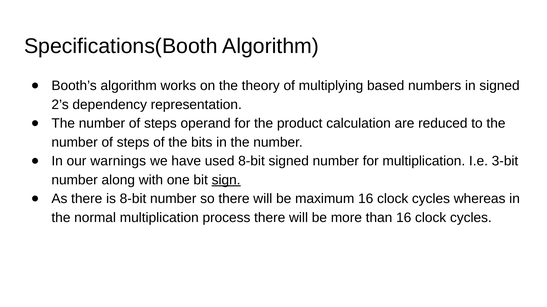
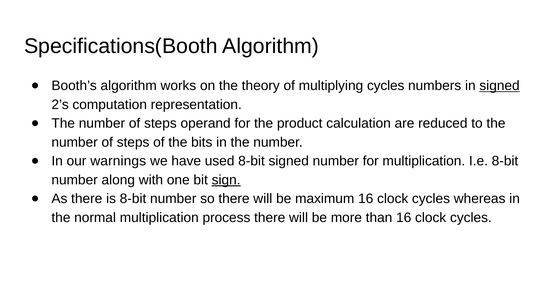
multiplying based: based -> cycles
signed at (500, 86) underline: none -> present
dependency: dependency -> computation
I.e 3-bit: 3-bit -> 8-bit
